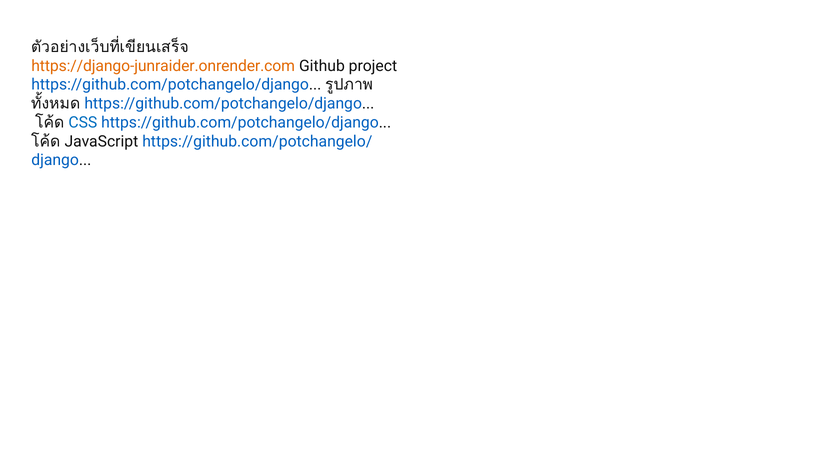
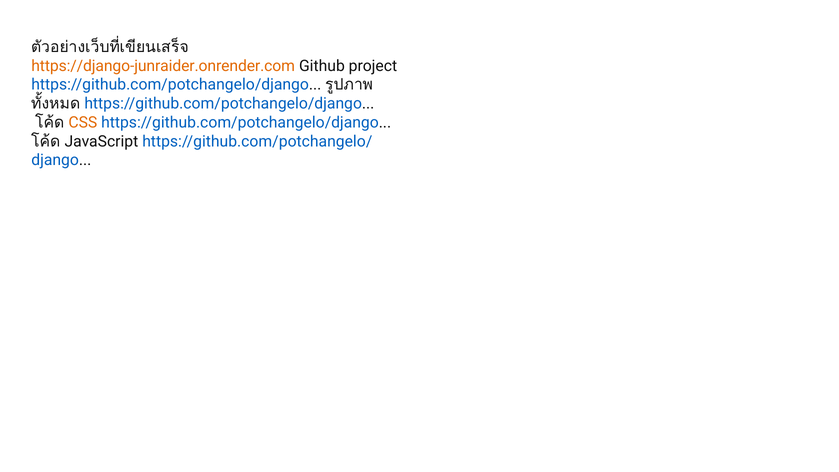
CSS colour: blue -> orange
